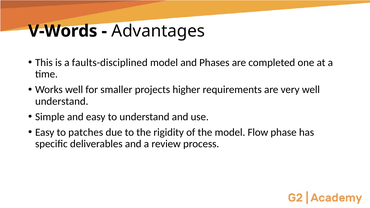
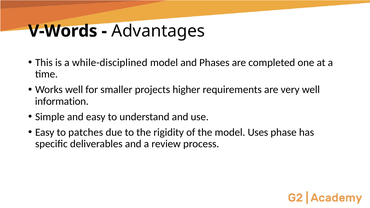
faults-disciplined: faults-disciplined -> while-disciplined
understand at (62, 101): understand -> information
Flow: Flow -> Uses
